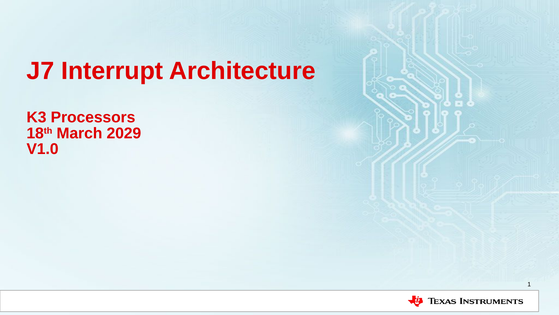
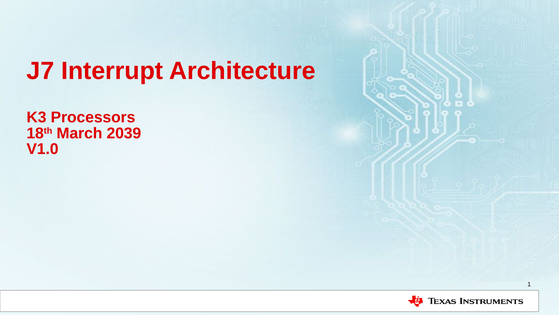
2029: 2029 -> 2039
